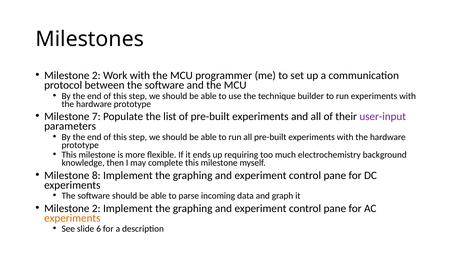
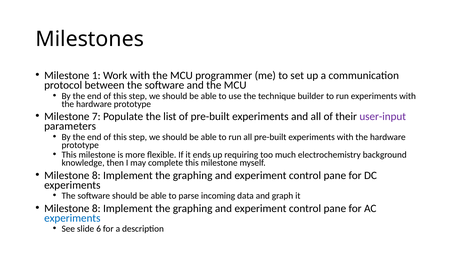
2 at (96, 75): 2 -> 1
2 at (96, 208): 2 -> 8
experiments at (72, 218) colour: orange -> blue
